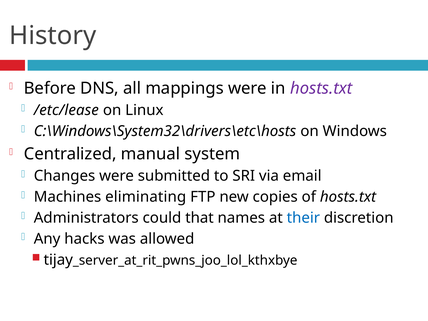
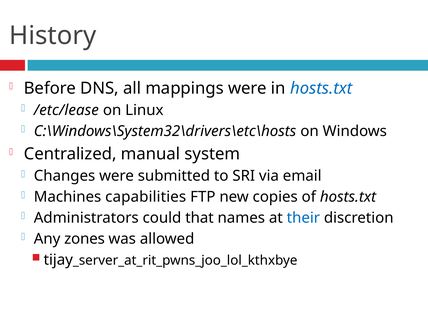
hosts.txt at (321, 88) colour: purple -> blue
eliminating: eliminating -> capabilities
hacks: hacks -> zones
